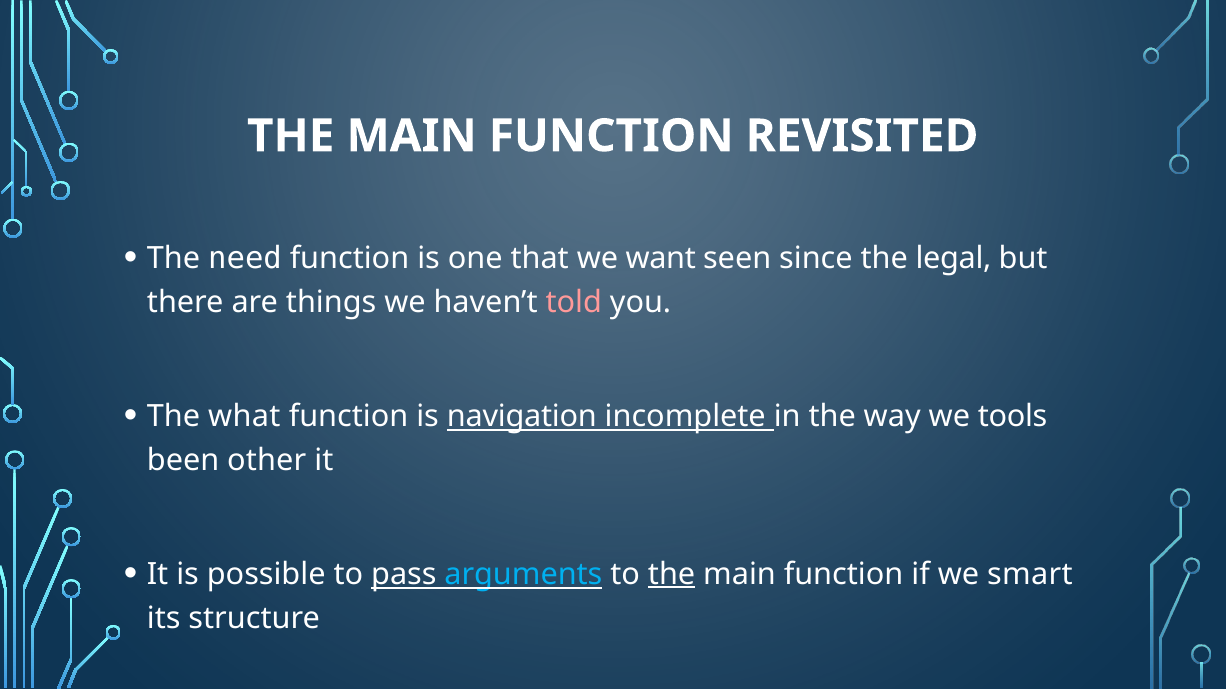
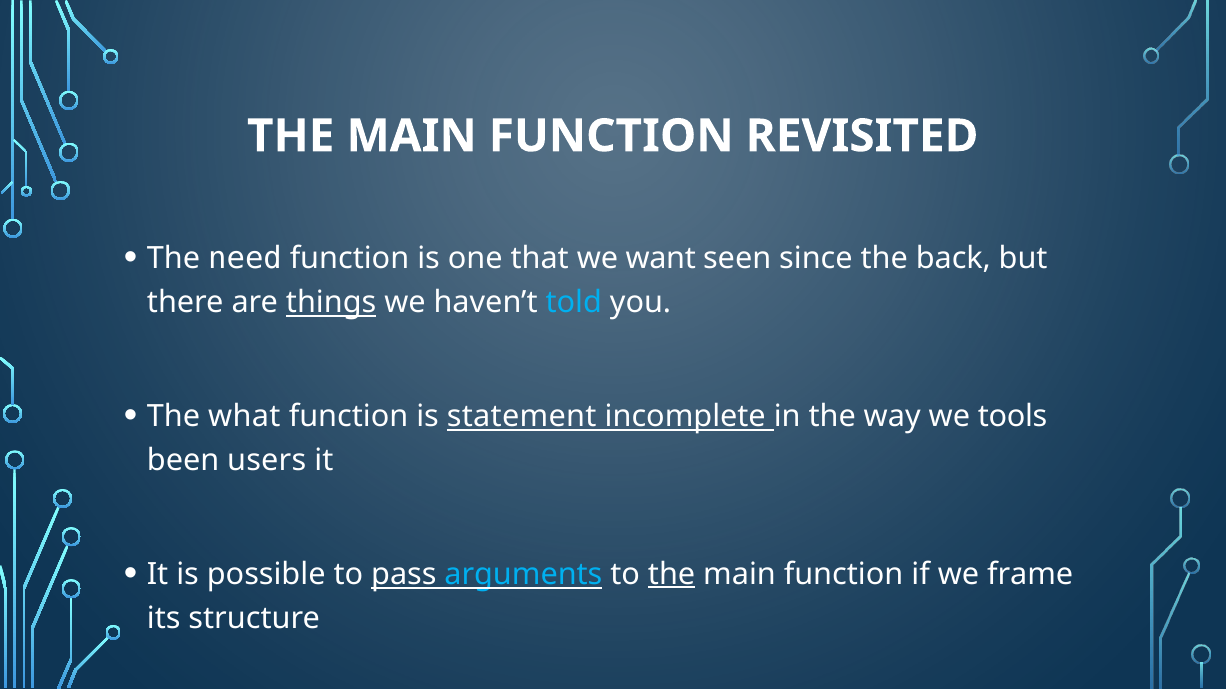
legal: legal -> back
things underline: none -> present
told colour: pink -> light blue
navigation: navigation -> statement
other: other -> users
smart: smart -> frame
